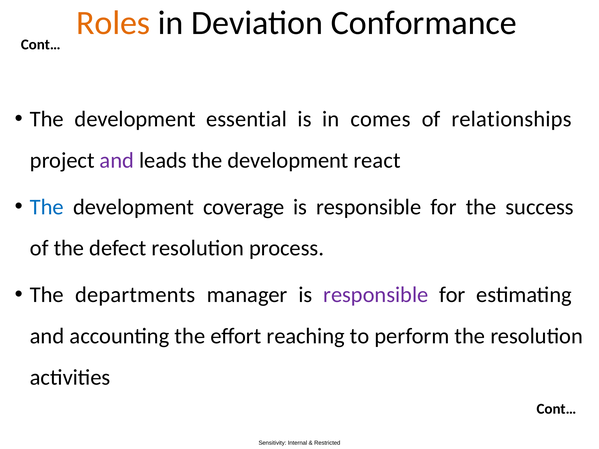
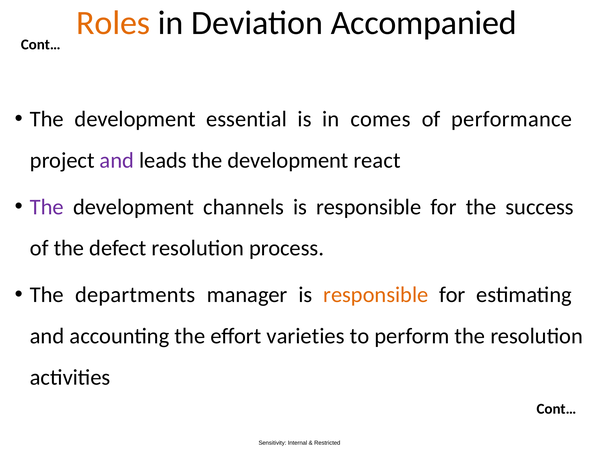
Conformance: Conformance -> Accompanied
relationships: relationships -> performance
The at (47, 207) colour: blue -> purple
coverage: coverage -> channels
responsible at (376, 295) colour: purple -> orange
reaching: reaching -> varieties
